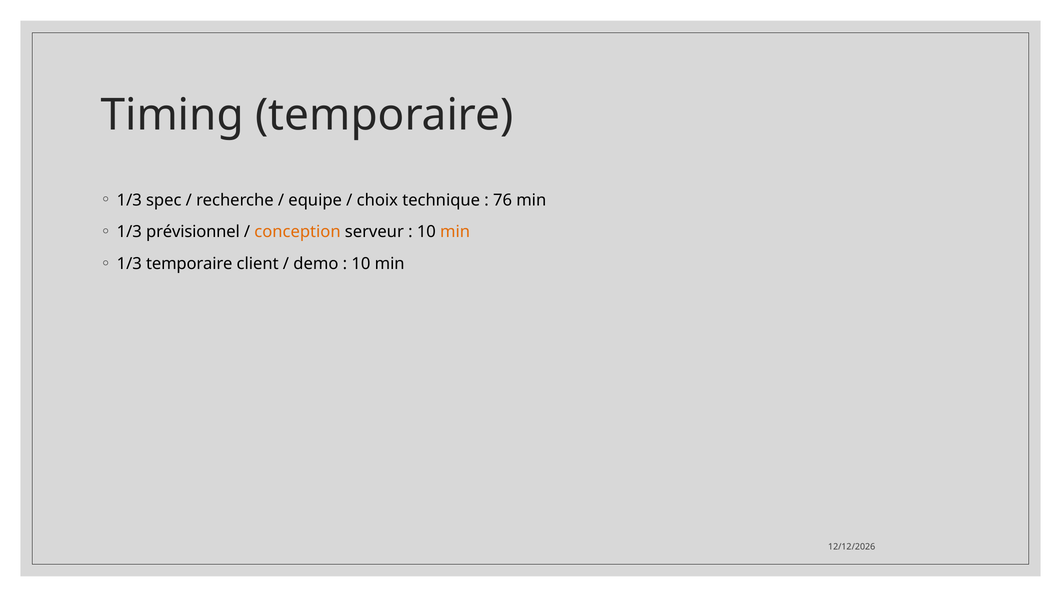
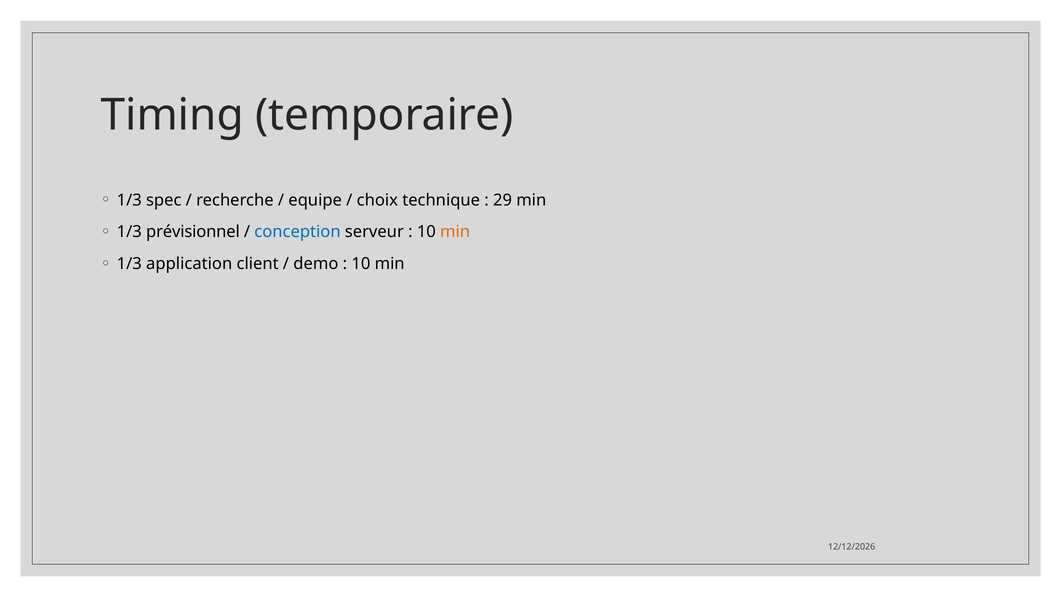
76: 76 -> 29
conception colour: orange -> blue
1/3 temporaire: temporaire -> application
